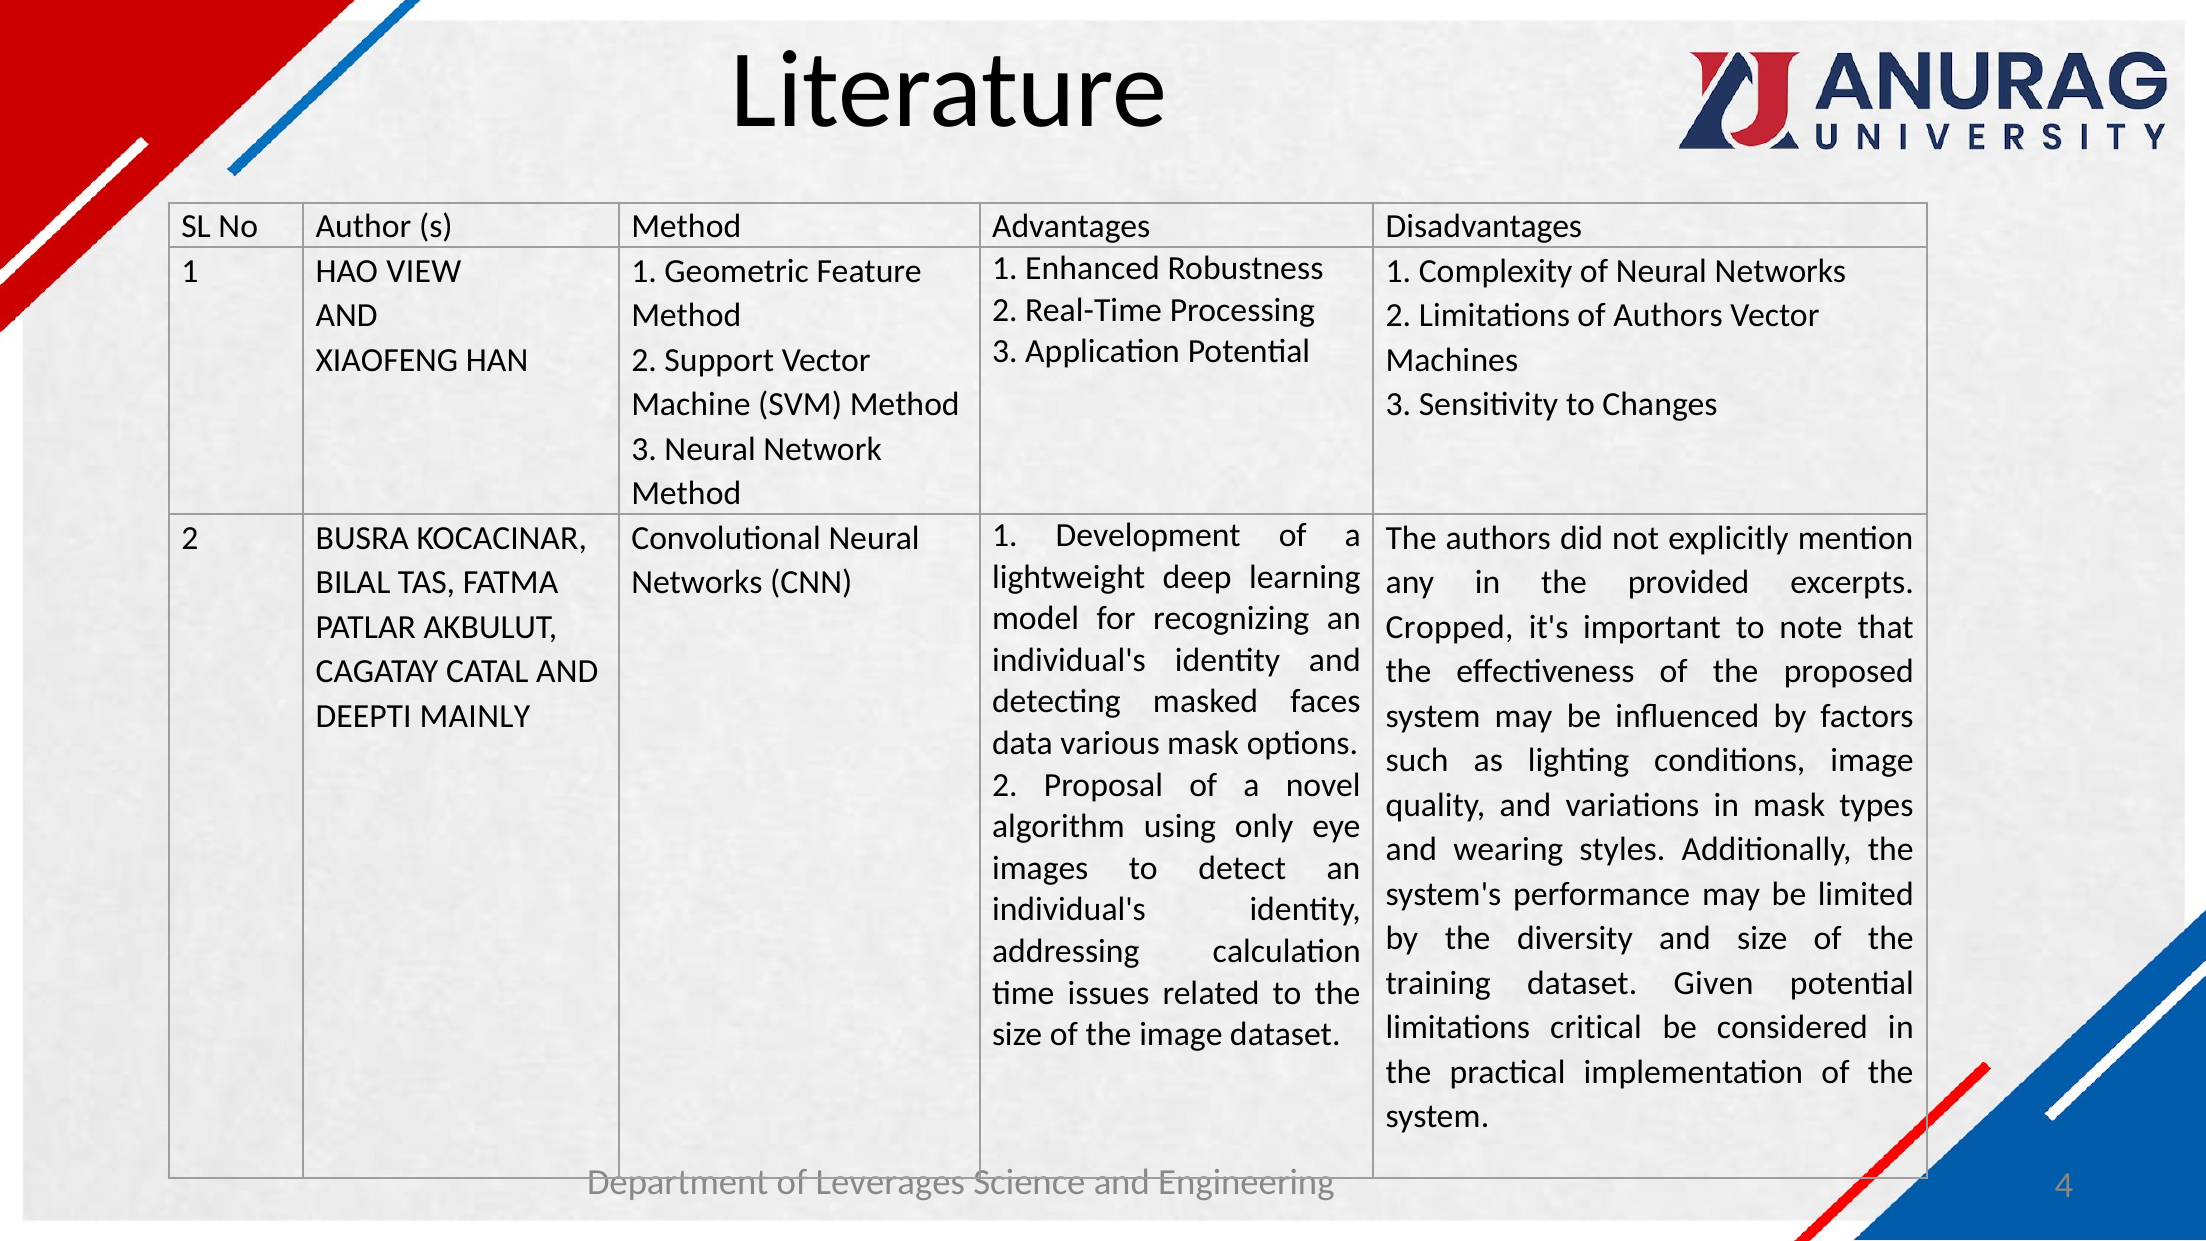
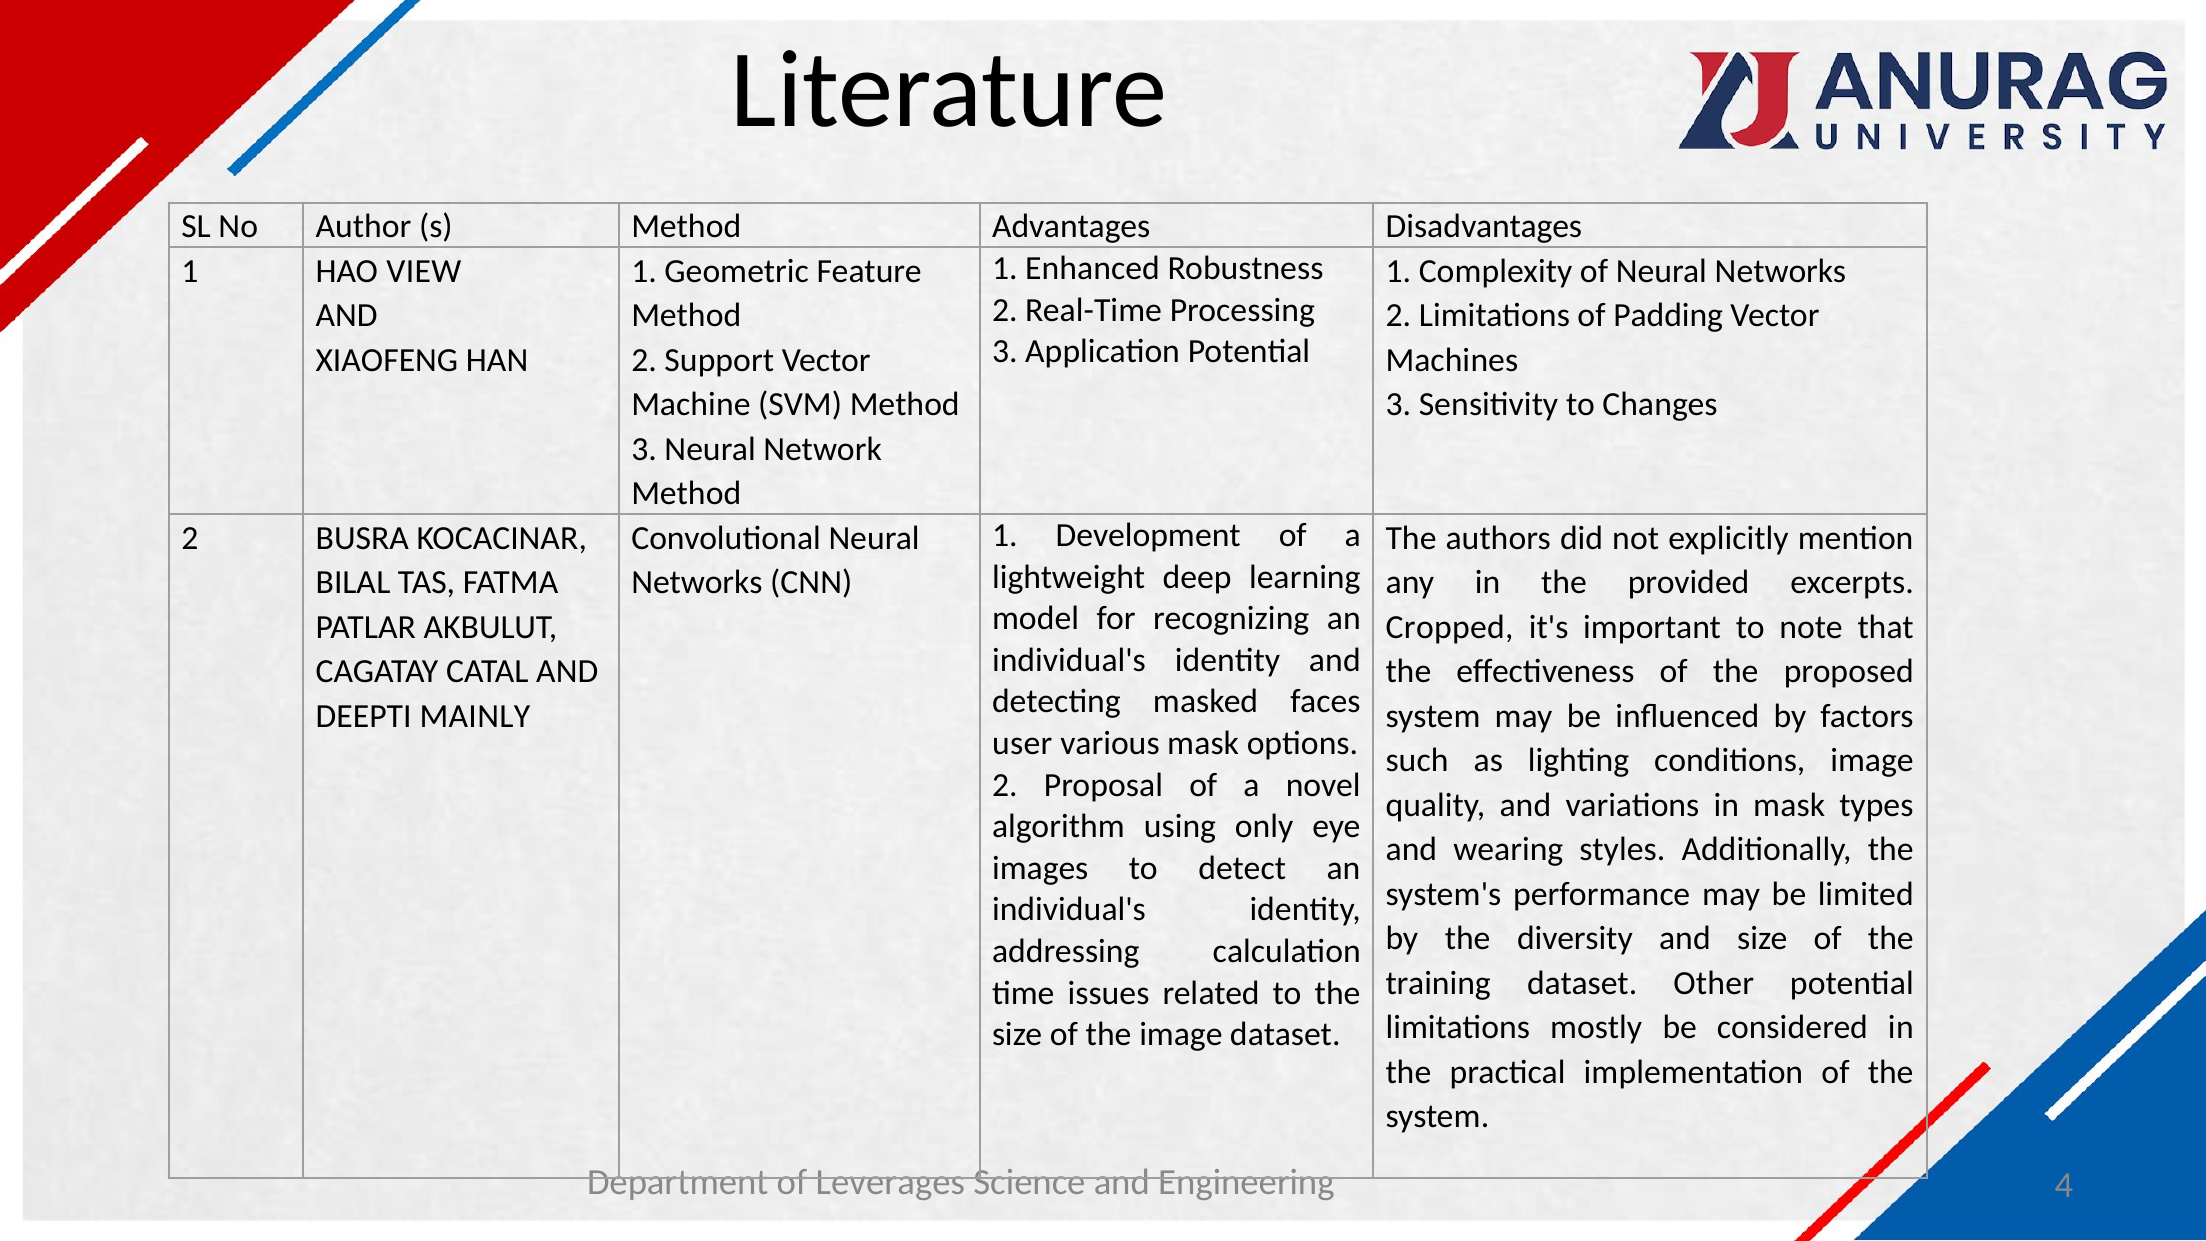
of Authors: Authors -> Padding
data: data -> user
Given: Given -> Other
critical: critical -> mostly
